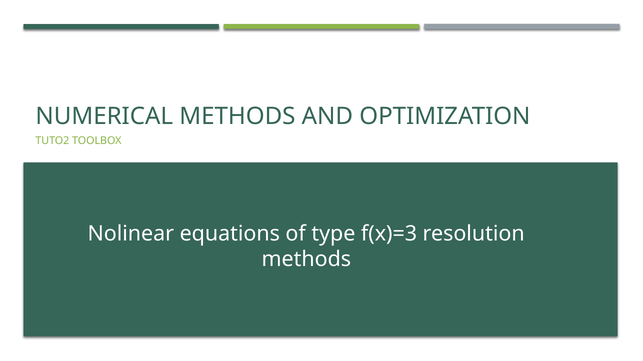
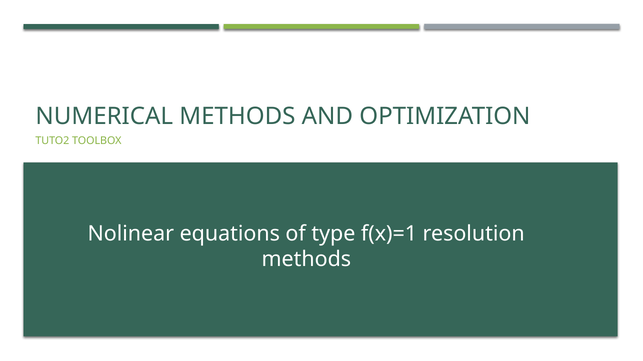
f(x)=3: f(x)=3 -> f(x)=1
